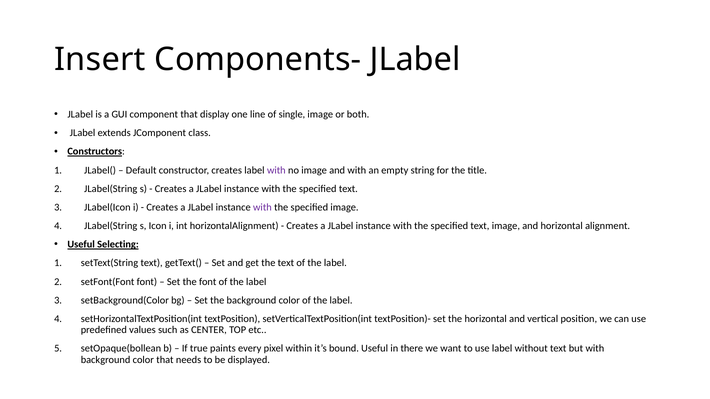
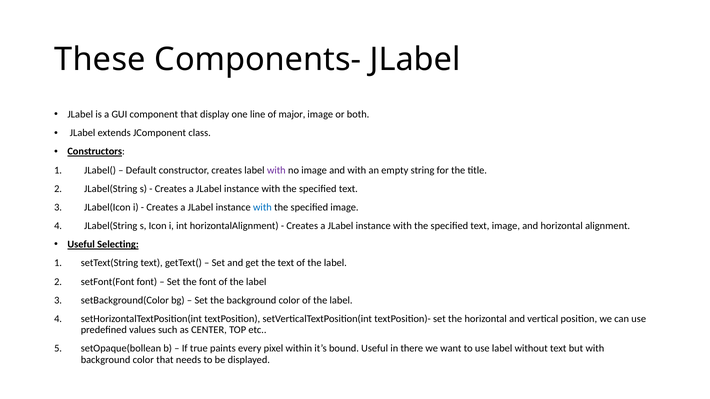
Insert: Insert -> These
single: single -> major
with at (262, 207) colour: purple -> blue
